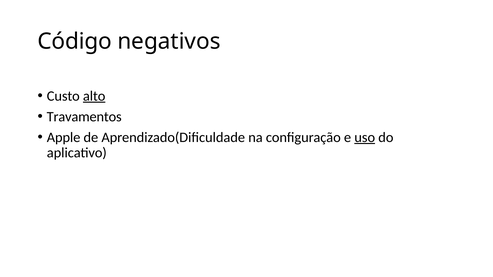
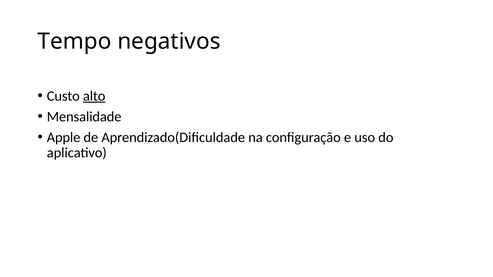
Código: Código -> Tempo
Travamentos: Travamentos -> Mensalidade
uso underline: present -> none
